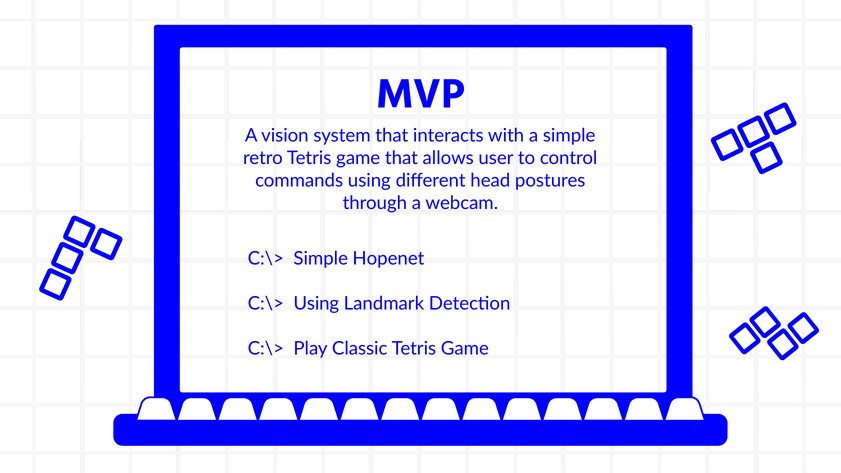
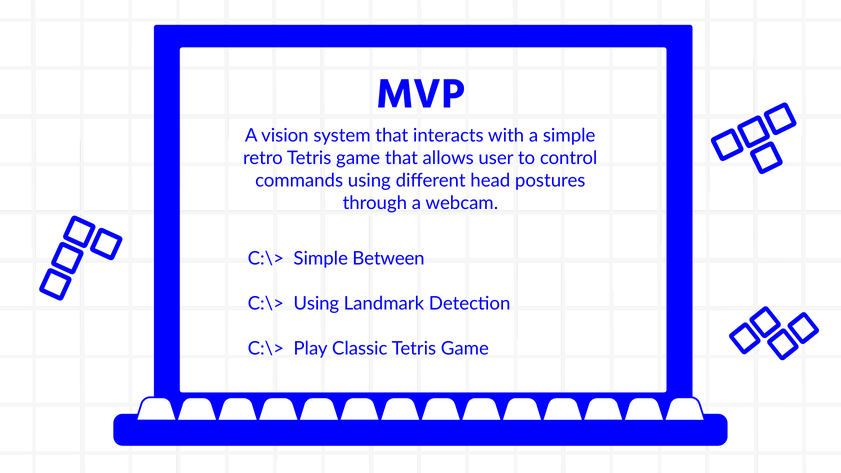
Hopenet: Hopenet -> Between
